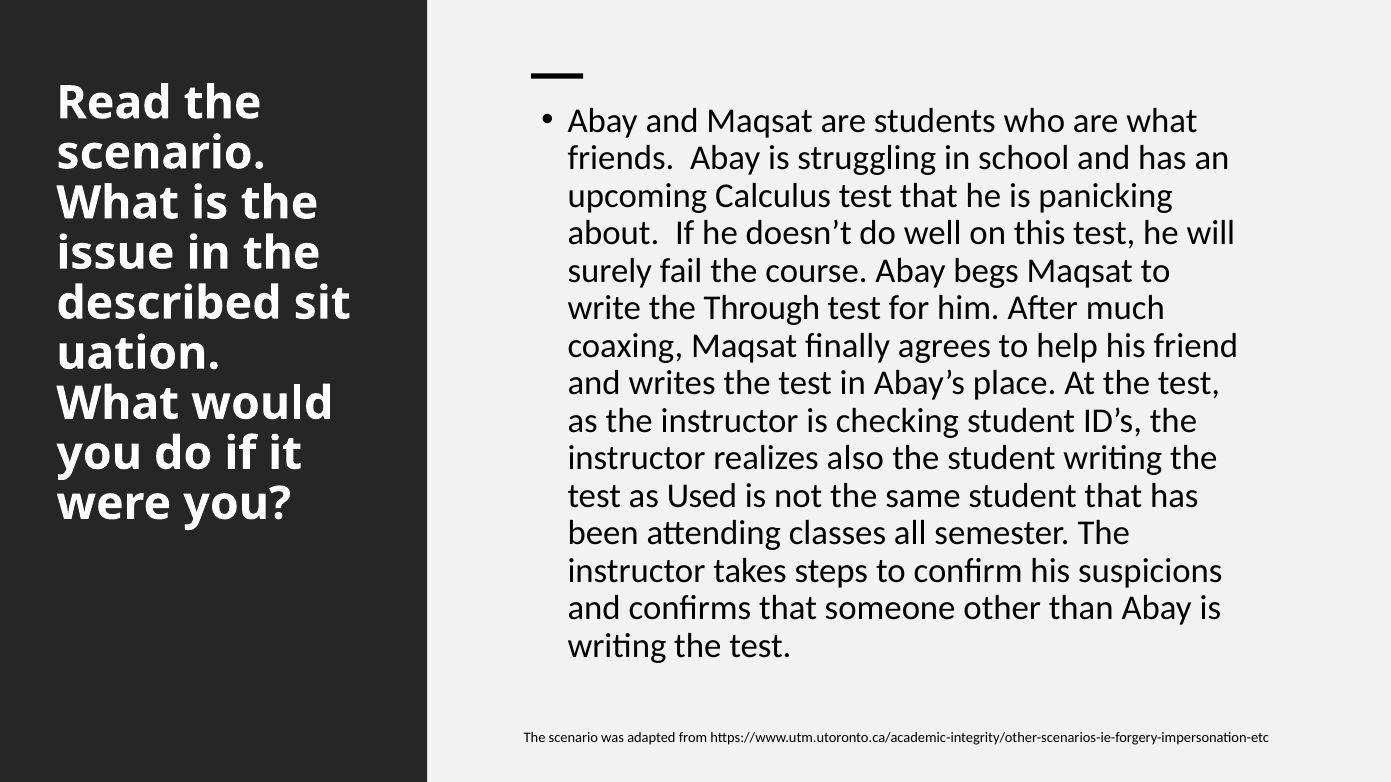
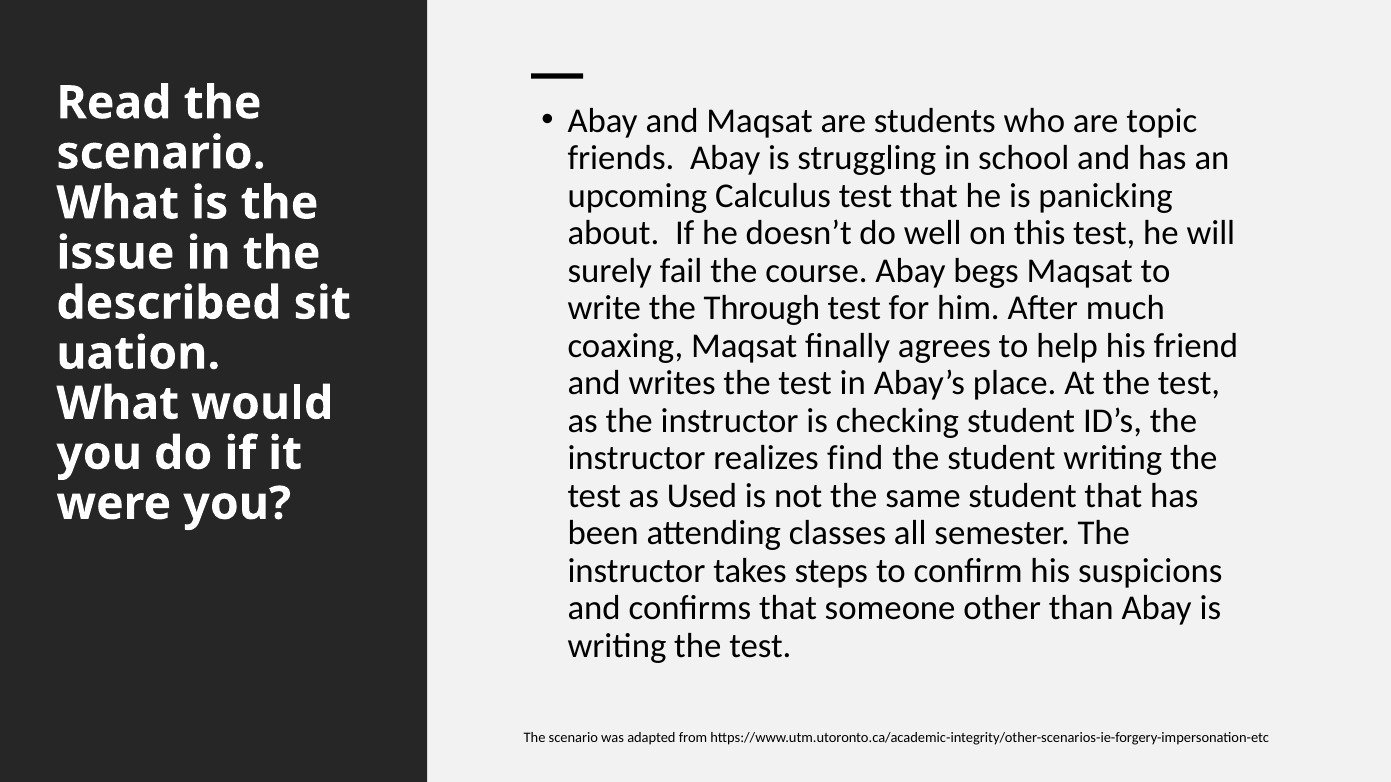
are what: what -> topic
also: also -> find
